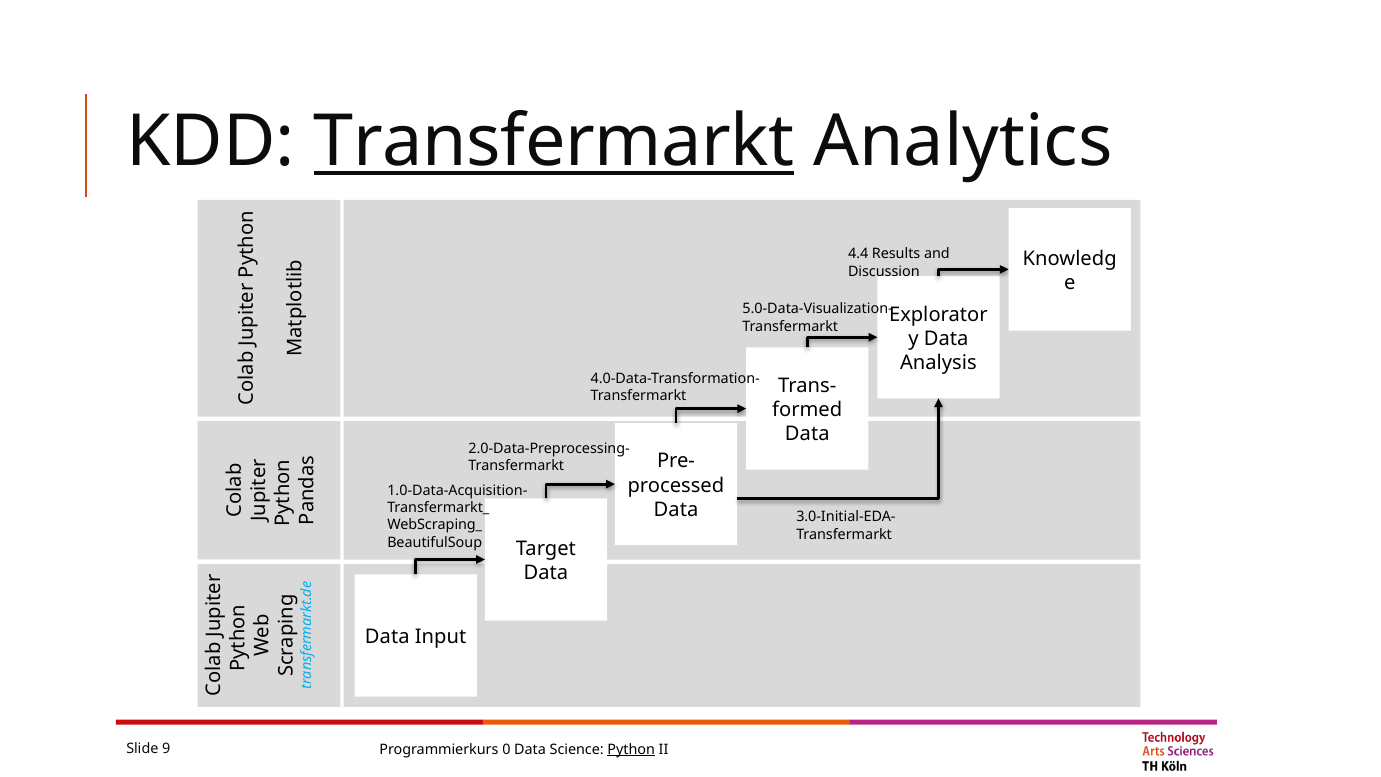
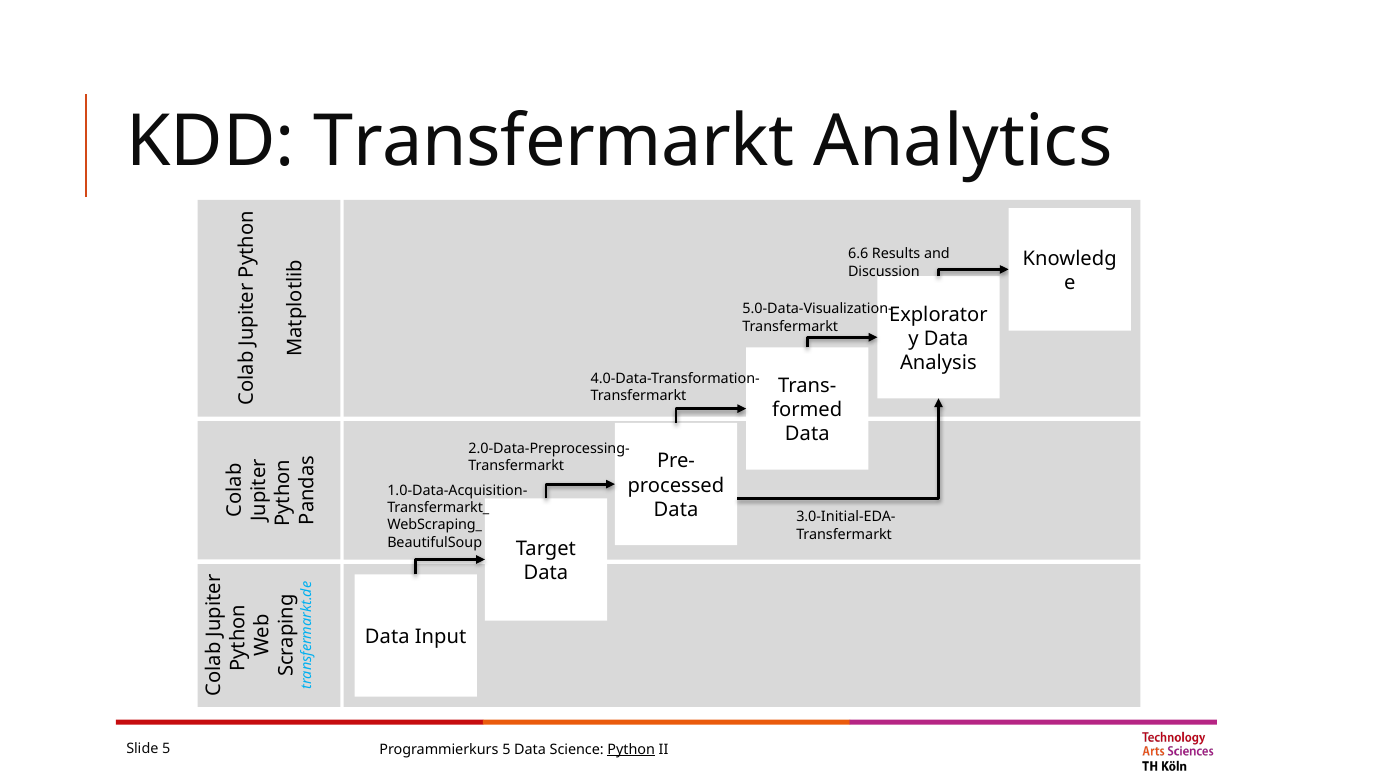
Transfermarkt at (554, 142) underline: present -> none
4.4: 4.4 -> 6.6
Slide 9: 9 -> 5
0 at (506, 749): 0 -> 5
